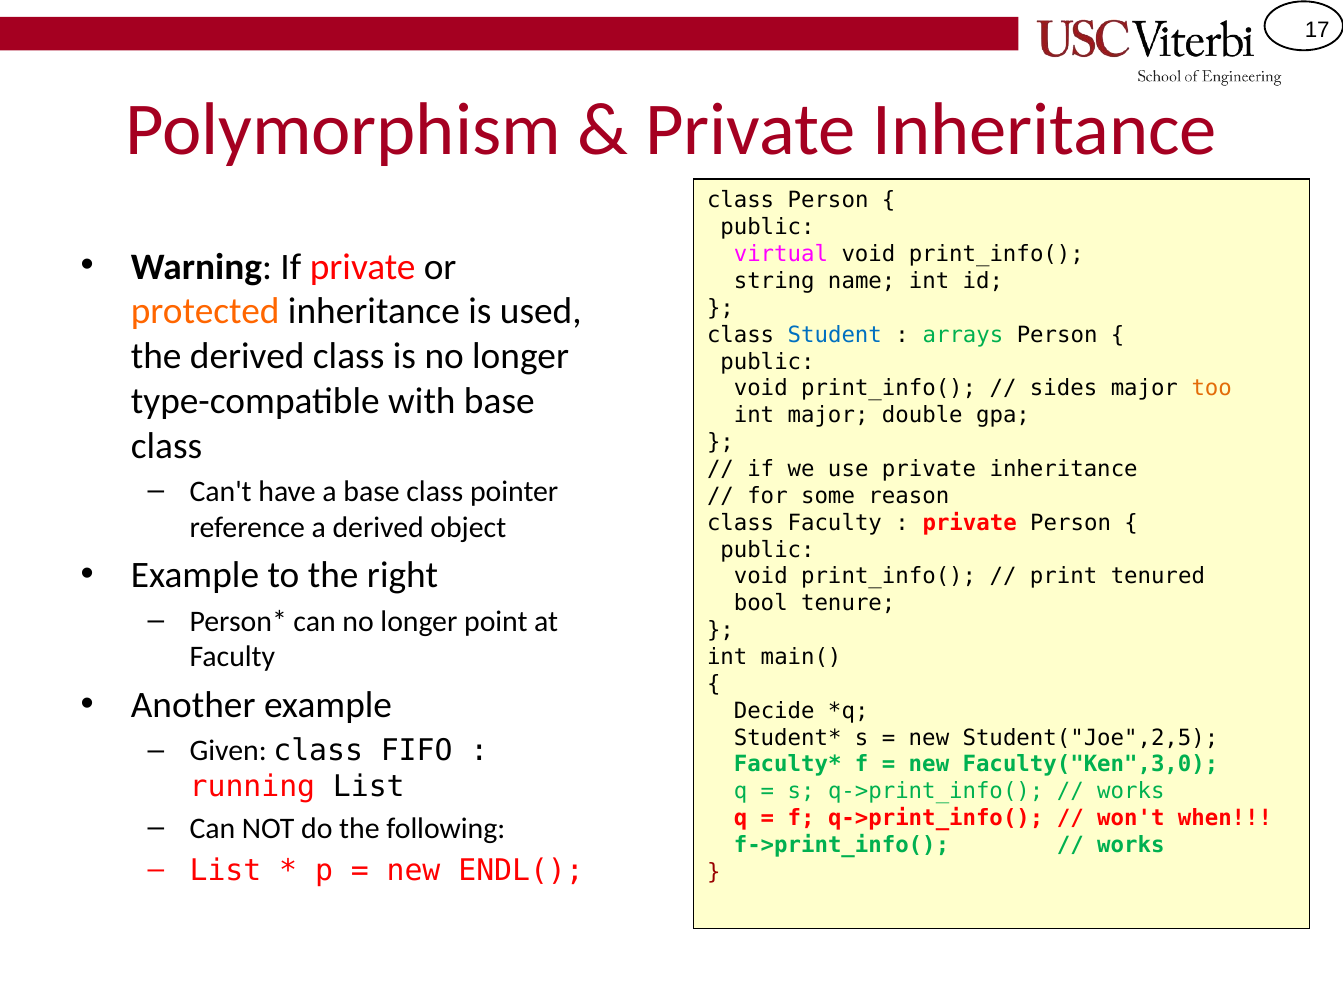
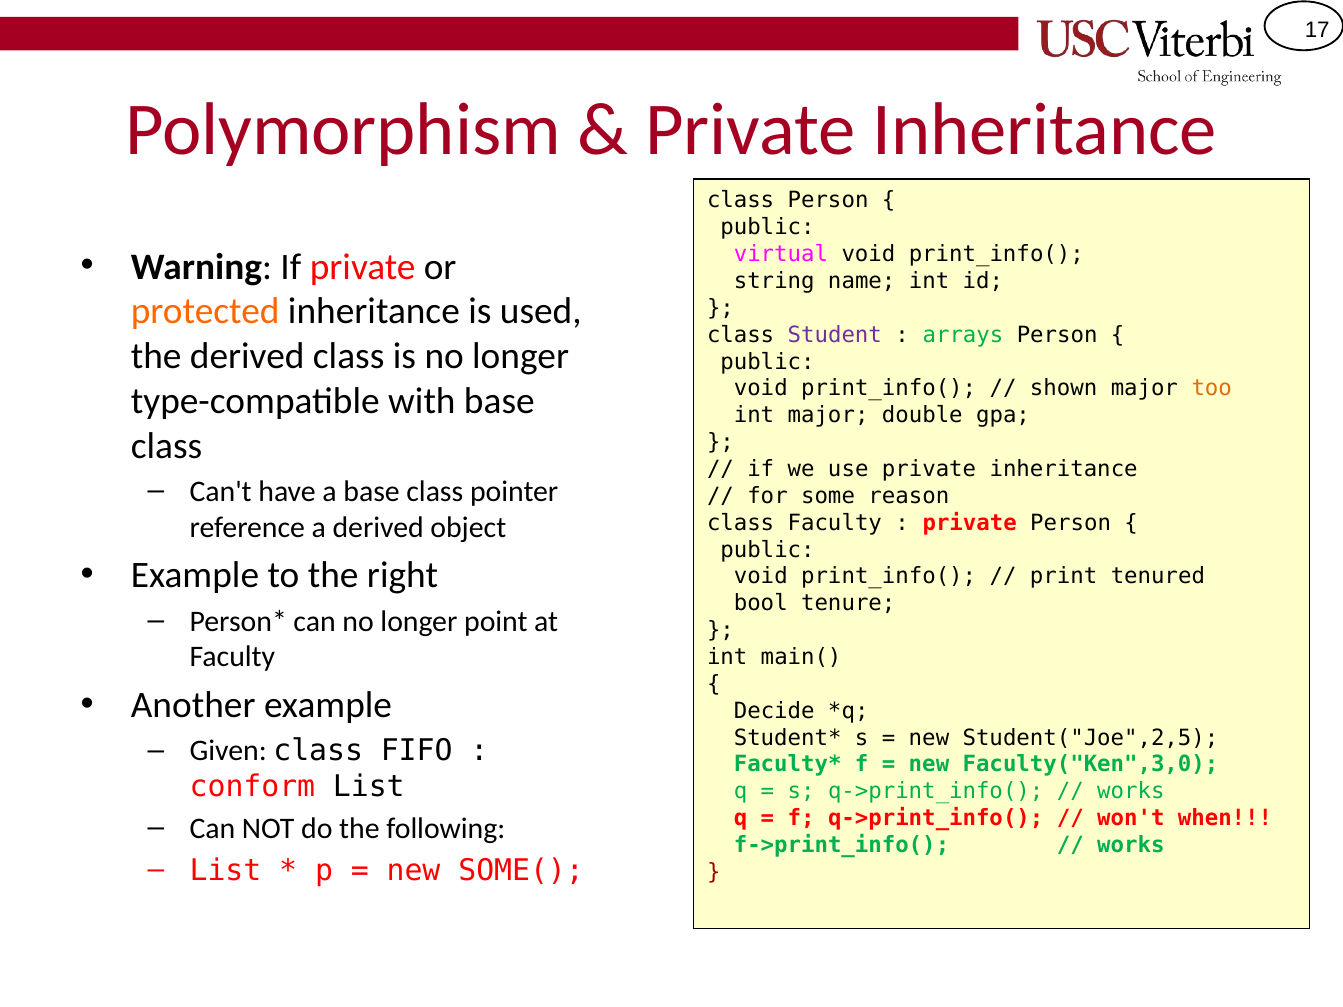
Student colour: blue -> purple
sides: sides -> shown
running: running -> conform
ENDL(: ENDL( -> SOME(
